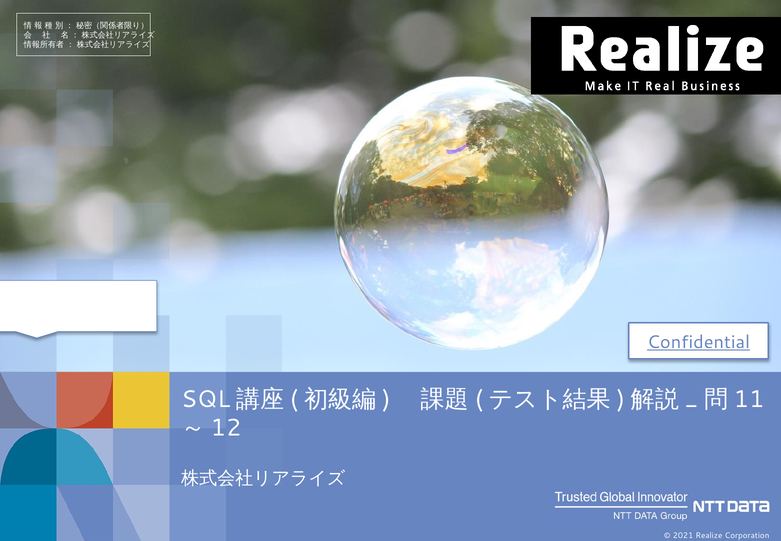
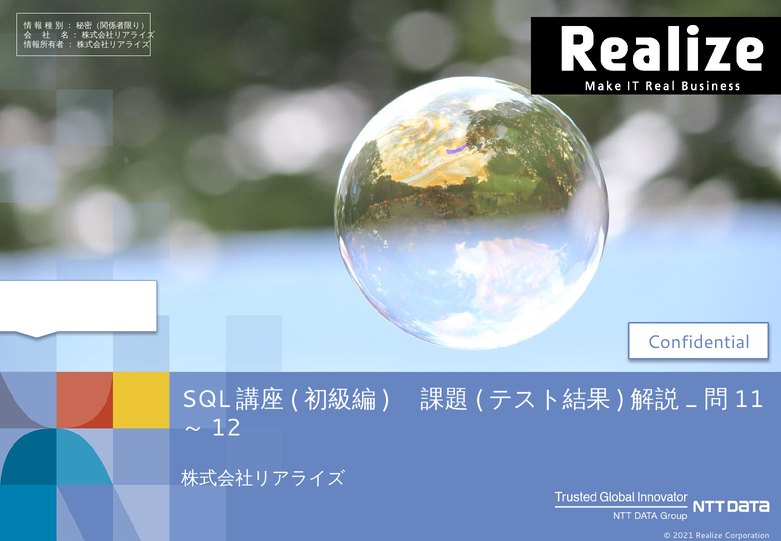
Confidential underline: present -> none
